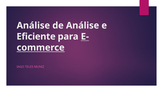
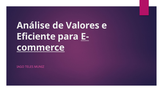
de Análise: Análise -> Valores
